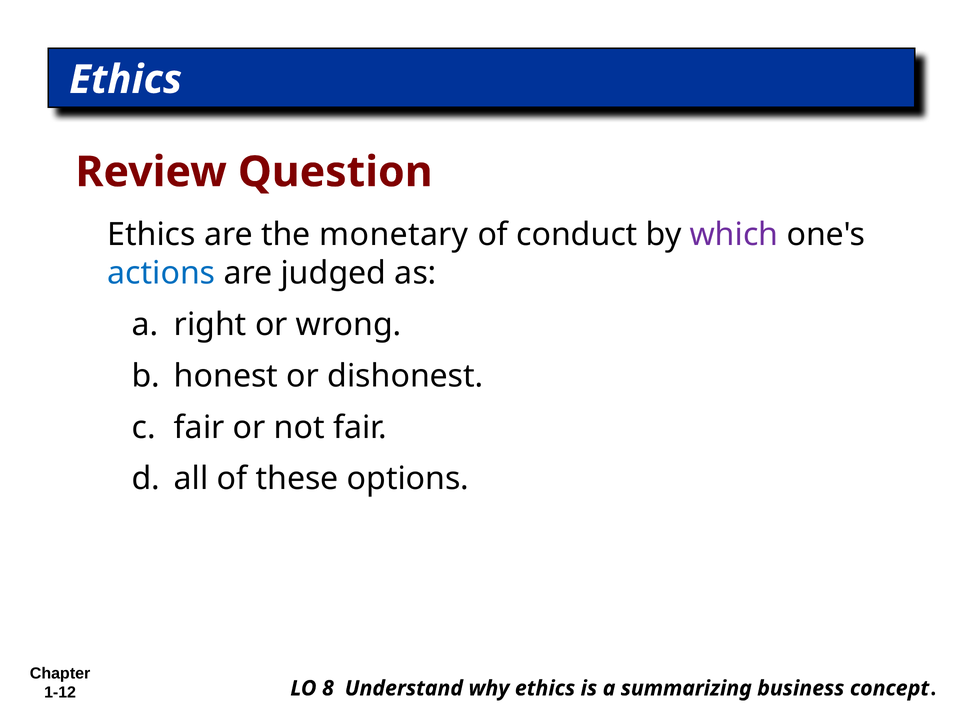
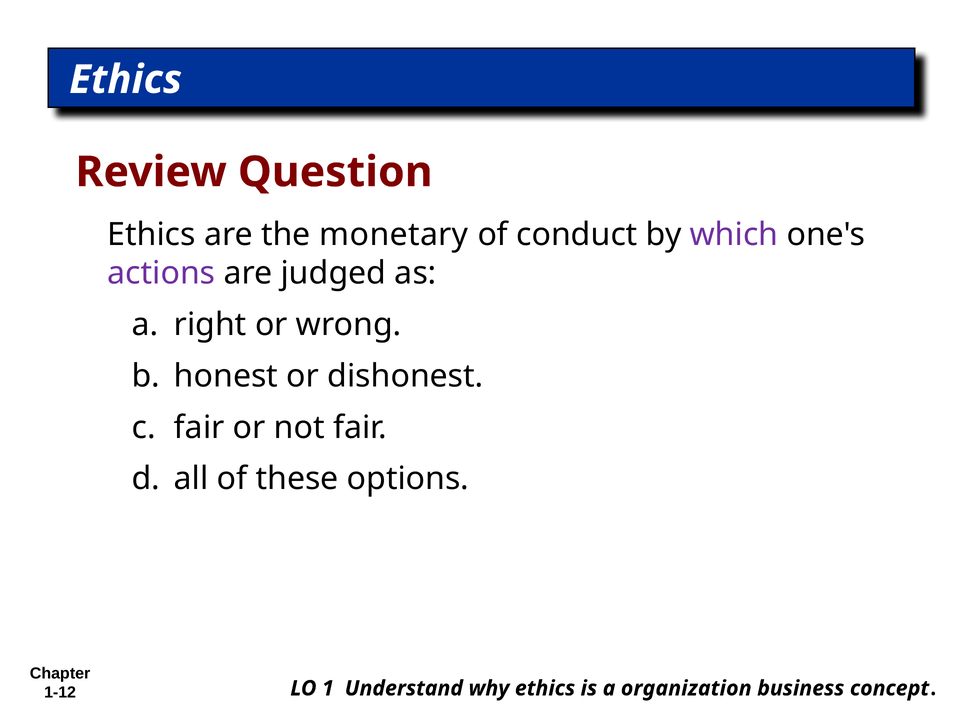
actions colour: blue -> purple
8: 8 -> 1
summarizing: summarizing -> organization
